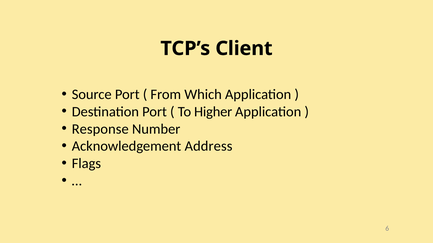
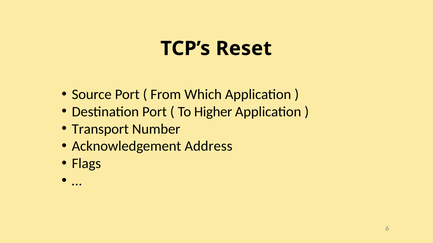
Client: Client -> Reset
Response: Response -> Transport
